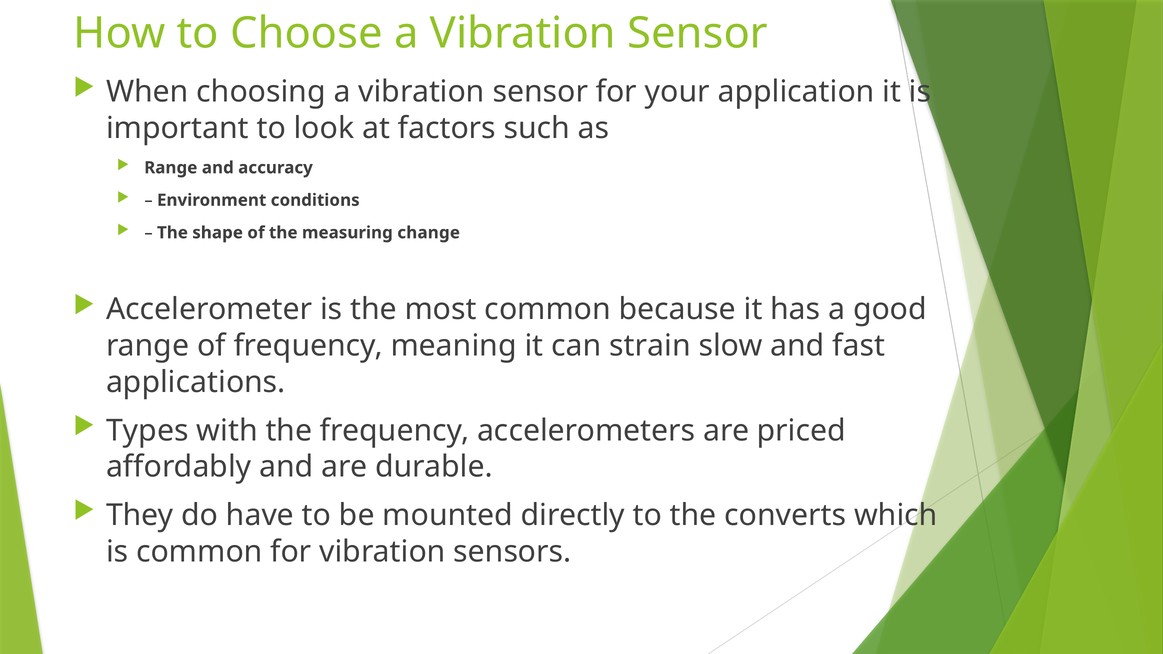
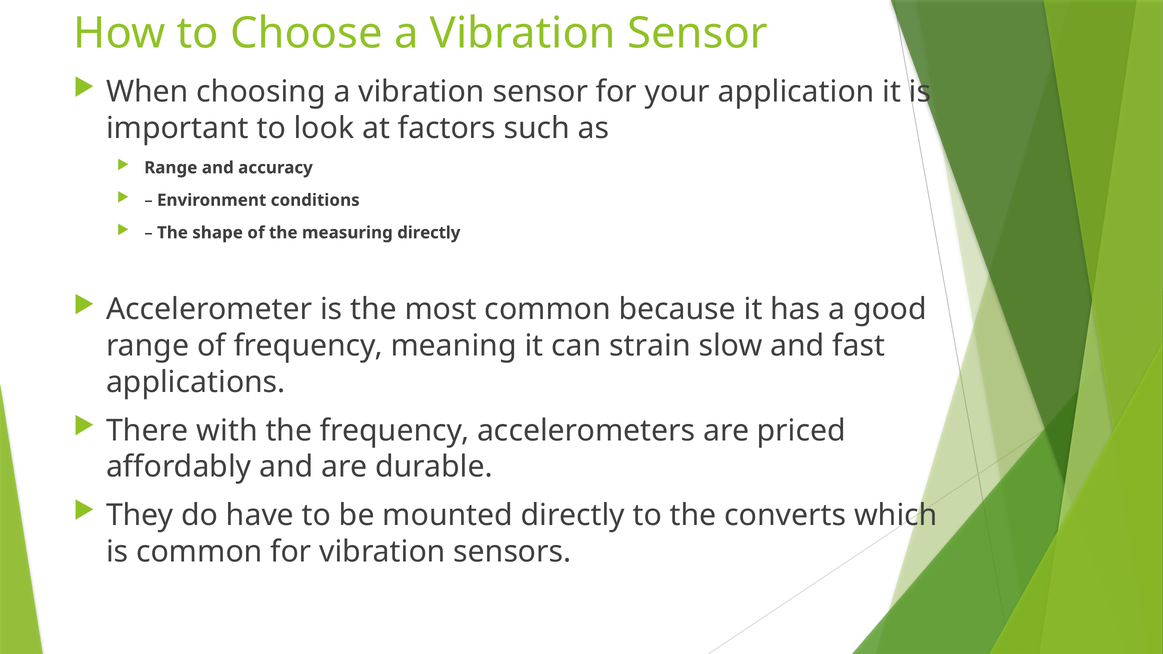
measuring change: change -> directly
Types: Types -> There
